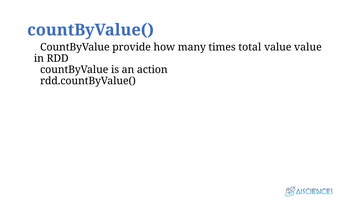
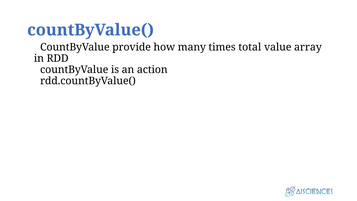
value value: value -> array
